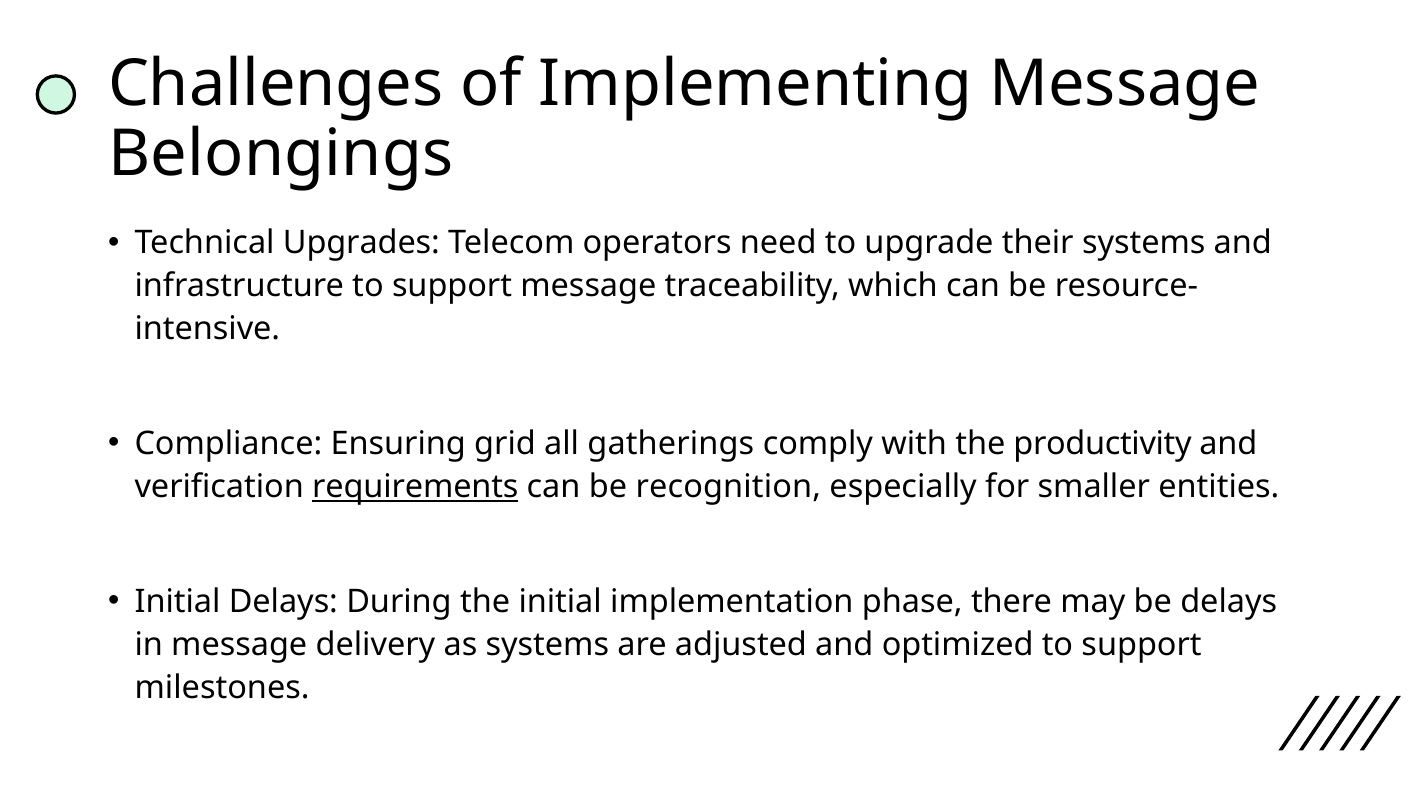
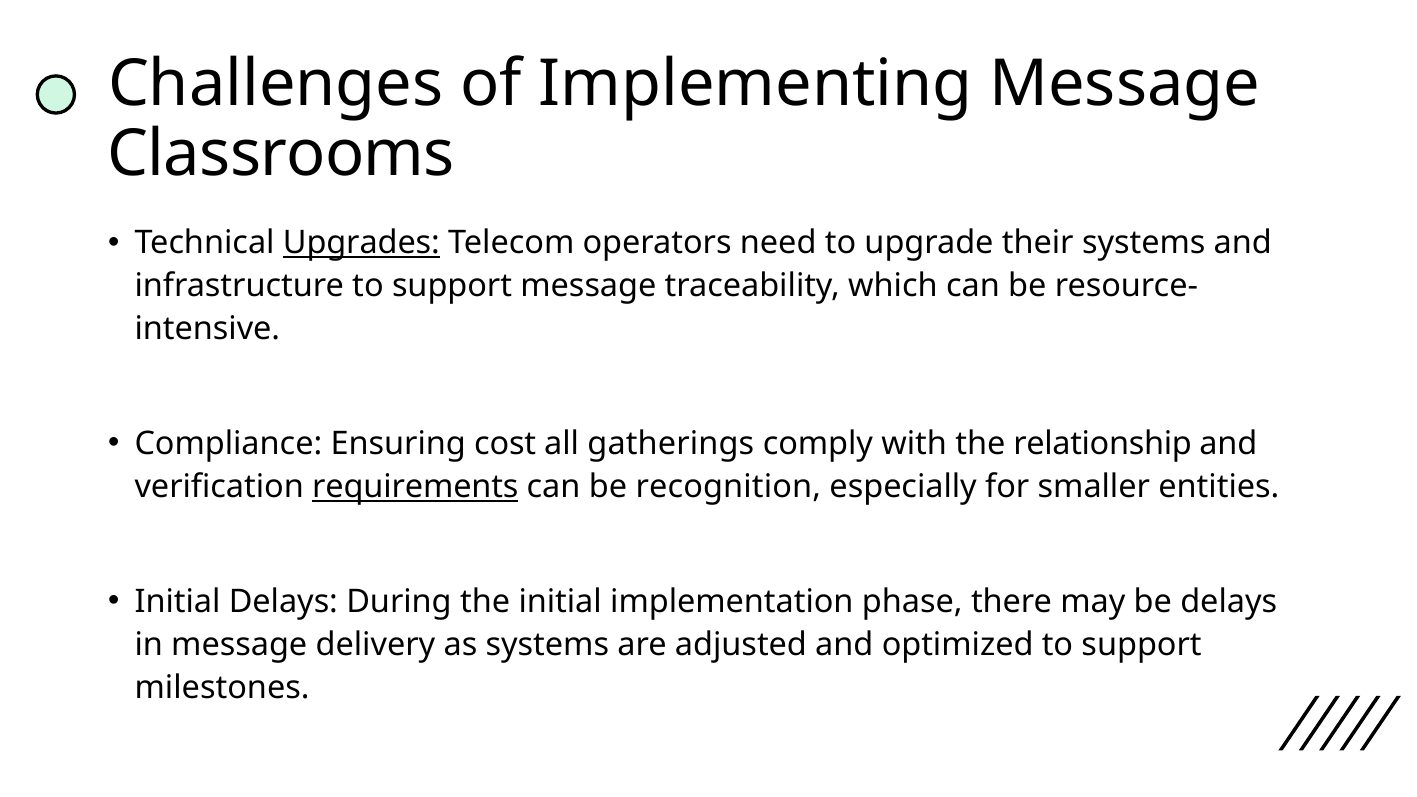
Belongings: Belongings -> Classrooms
Upgrades underline: none -> present
grid: grid -> cost
productivity: productivity -> relationship
